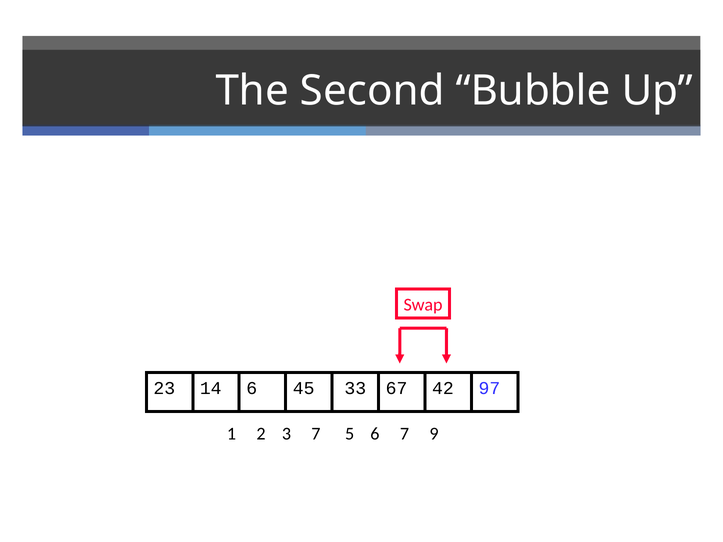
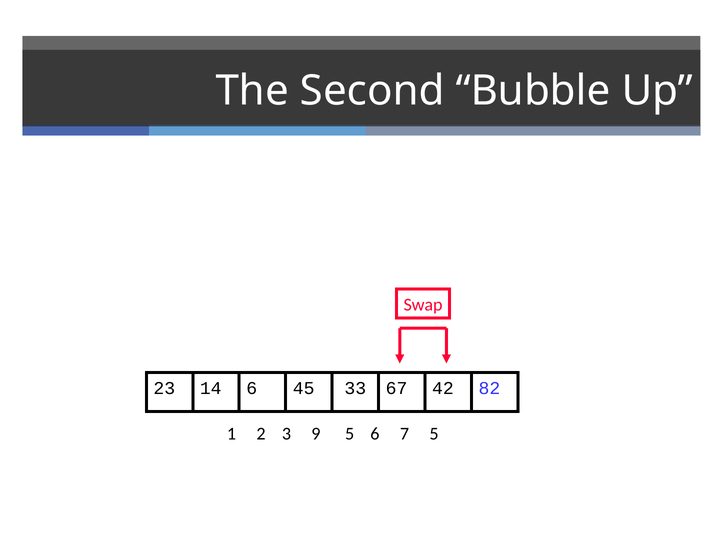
97: 97 -> 82
3 7: 7 -> 9
7 9: 9 -> 5
